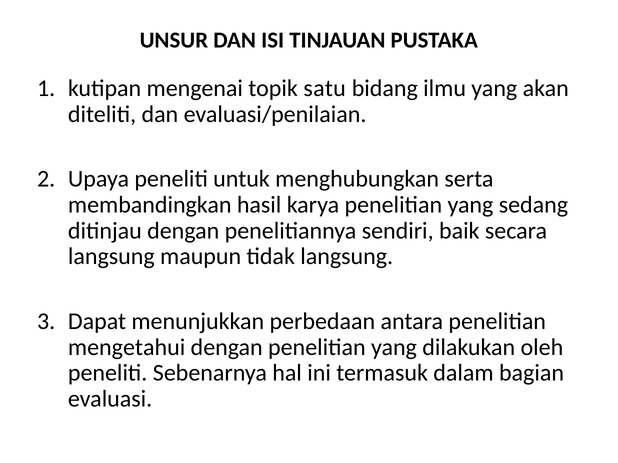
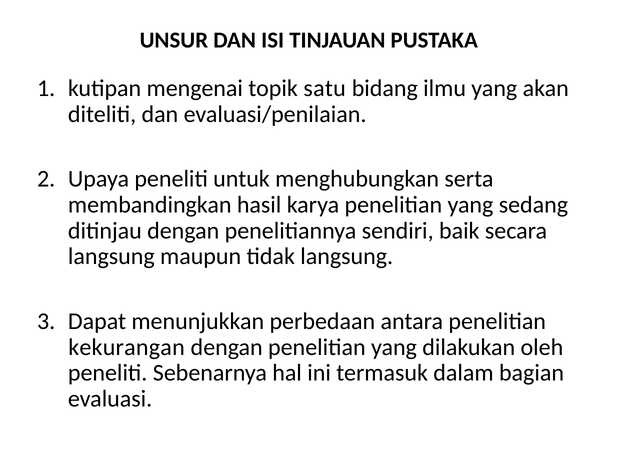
mengetahui: mengetahui -> kekurangan
